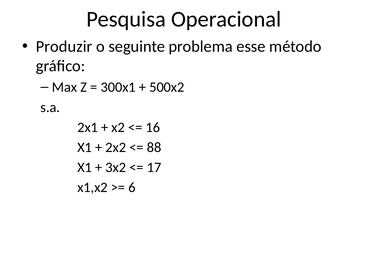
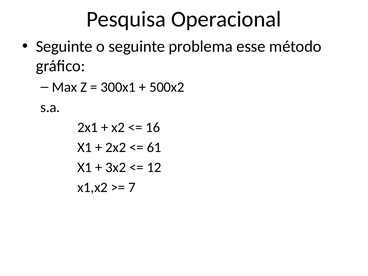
Produzir at (64, 46): Produzir -> Seguinte
88: 88 -> 61
17: 17 -> 12
6: 6 -> 7
